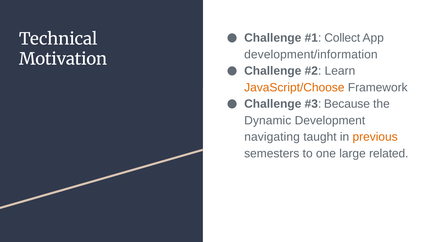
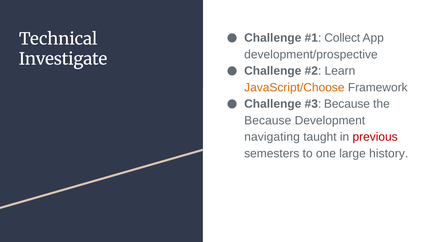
development/information: development/information -> development/prospective
Motivation: Motivation -> Investigate
Dynamic at (268, 120): Dynamic -> Because
previous colour: orange -> red
related: related -> history
